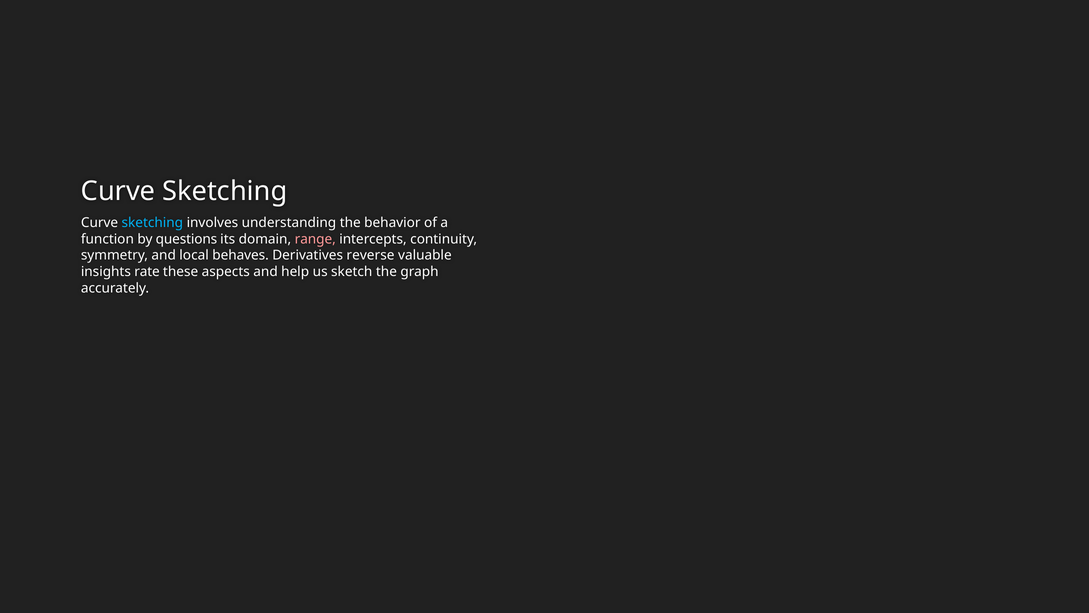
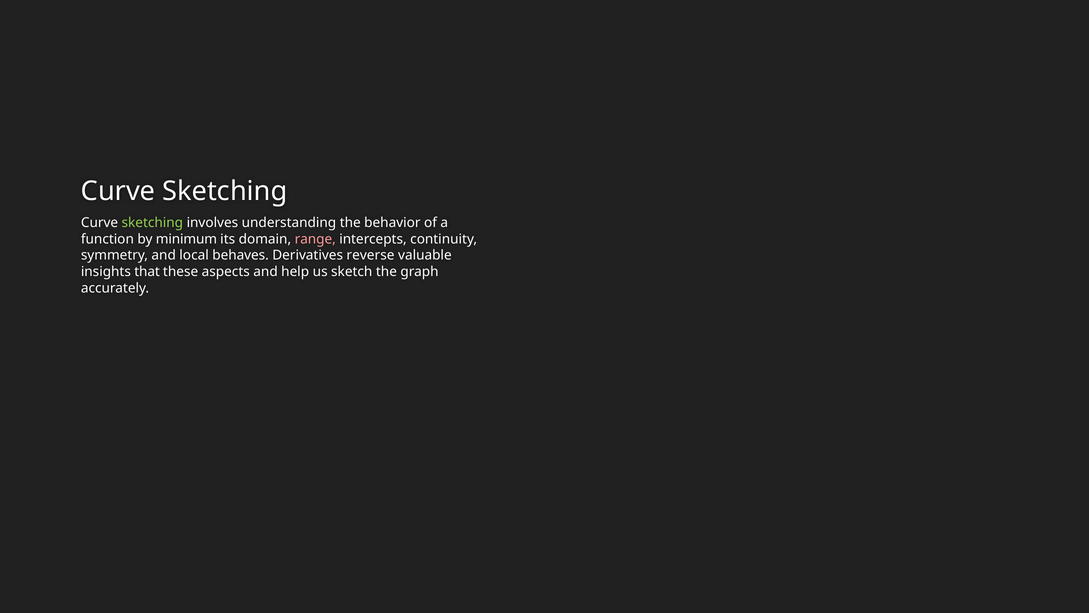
sketching at (152, 223) colour: light blue -> light green
questions: questions -> minimum
rate: rate -> that
